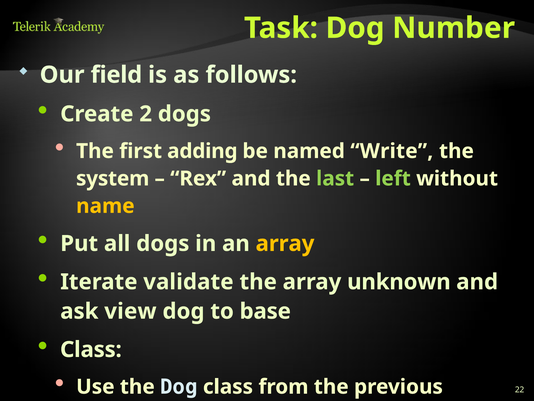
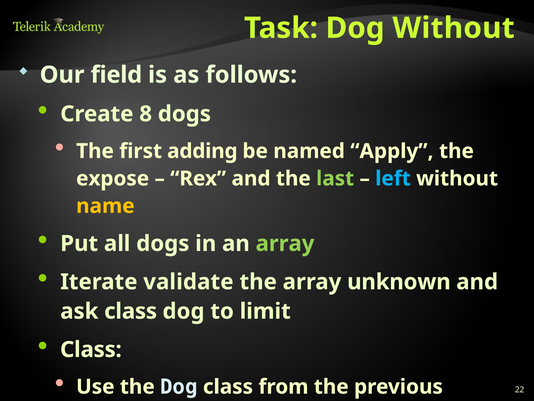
Dog Number: Number -> Without
2: 2 -> 8
Write: Write -> Apply
system: system -> expose
left colour: light green -> light blue
array at (285, 243) colour: yellow -> light green
ask view: view -> class
base: base -> limit
